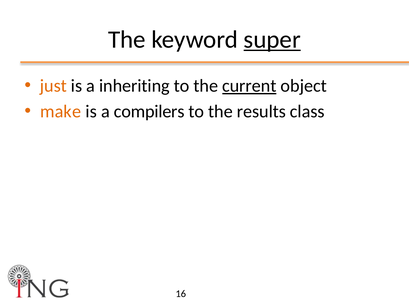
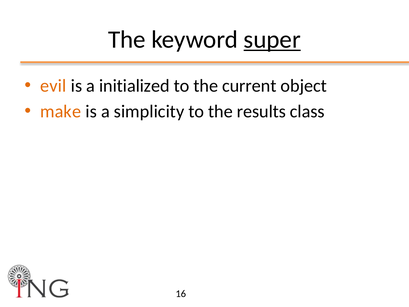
just: just -> evil
inheriting: inheriting -> initialized
current underline: present -> none
compilers: compilers -> simplicity
